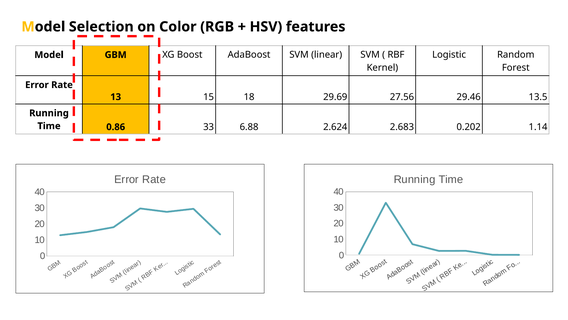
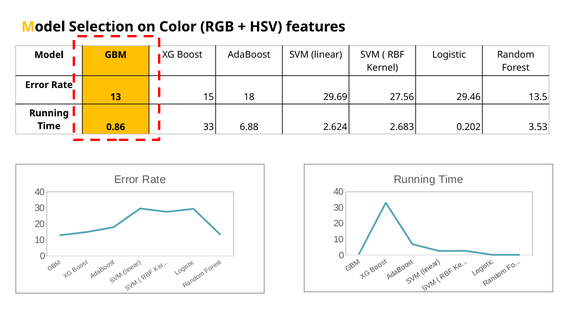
1.14: 1.14 -> 3.53
